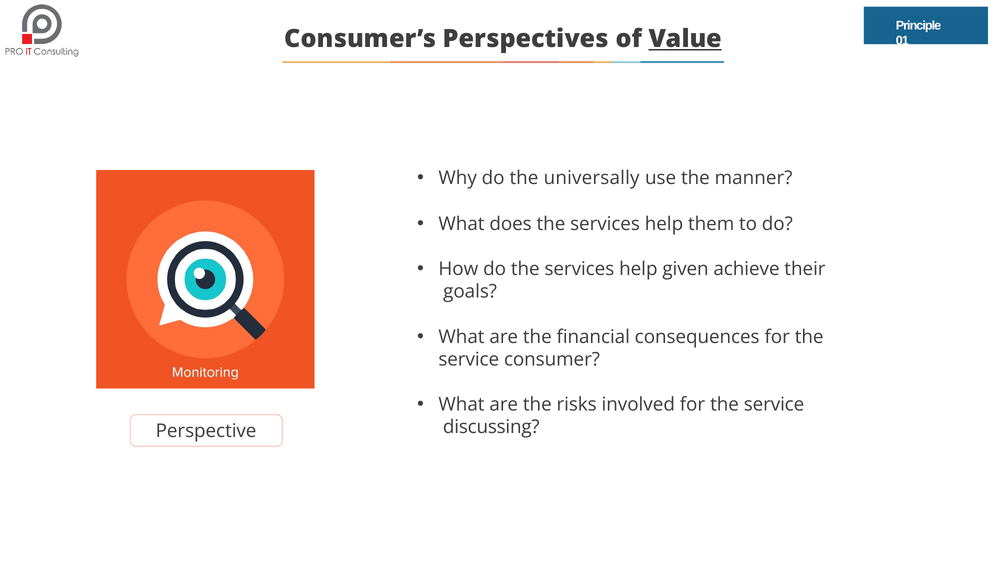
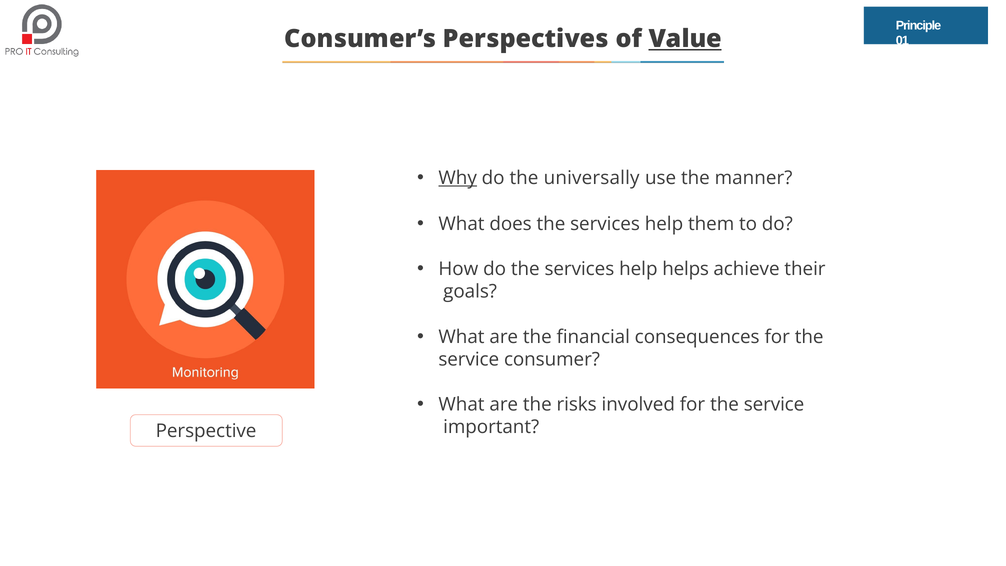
Why underline: none -> present
given: given -> helps
discussing: discussing -> important
